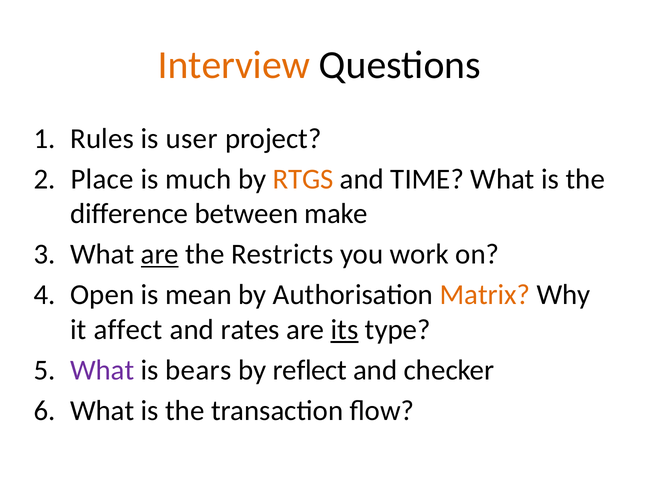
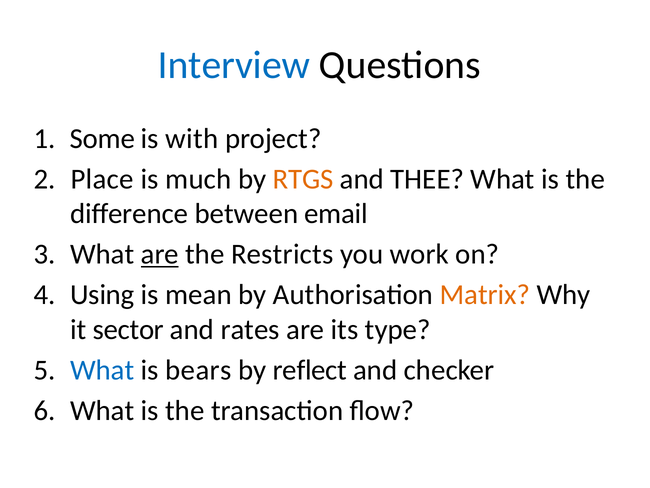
Interview colour: orange -> blue
Rules: Rules -> Some
user: user -> with
TIME: TIME -> THEE
make: make -> email
Open: Open -> Using
affect: affect -> sector
its underline: present -> none
What at (102, 370) colour: purple -> blue
